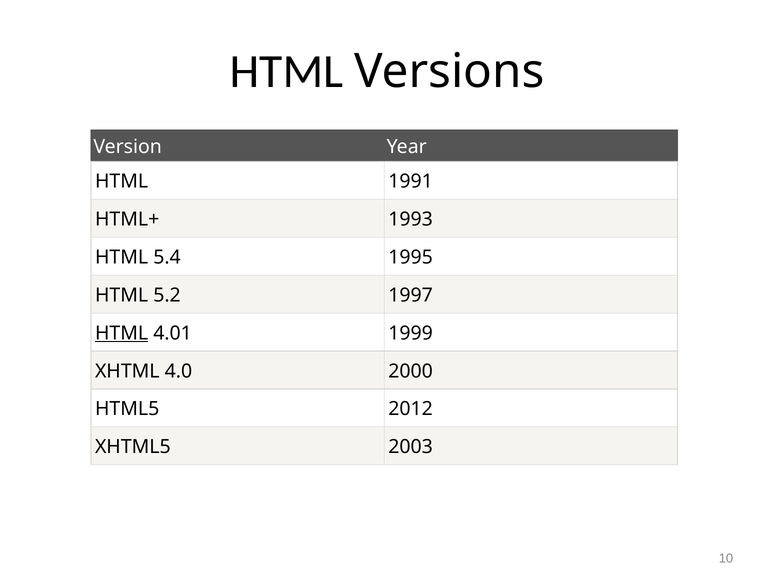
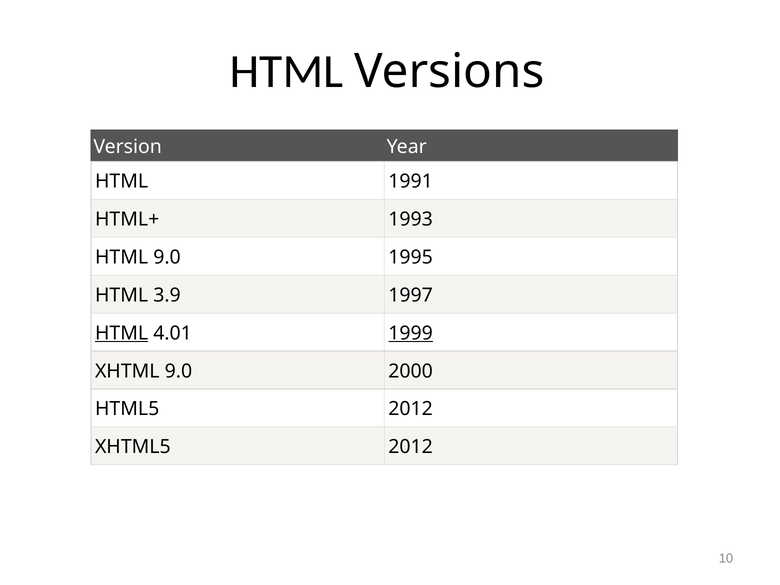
HTML 5.4: 5.4 -> 9.0
5.2: 5.2 -> 3.9
1999 underline: none -> present
XHTML 4.0: 4.0 -> 9.0
XHTML5 2003: 2003 -> 2012
